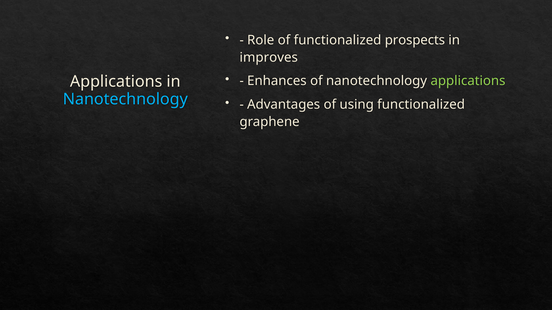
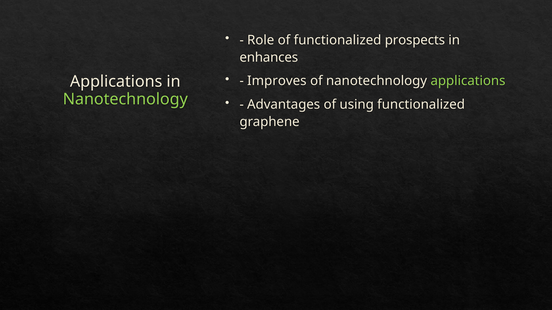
improves: improves -> enhances
Enhances: Enhances -> Improves
Nanotechnology at (125, 99) colour: light blue -> light green
